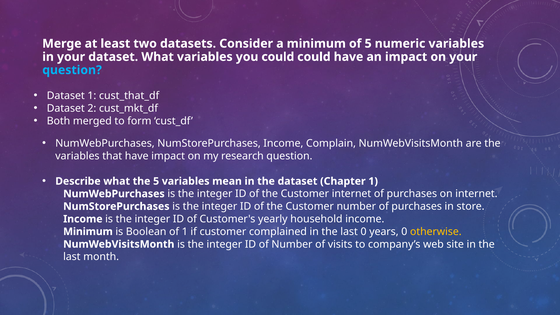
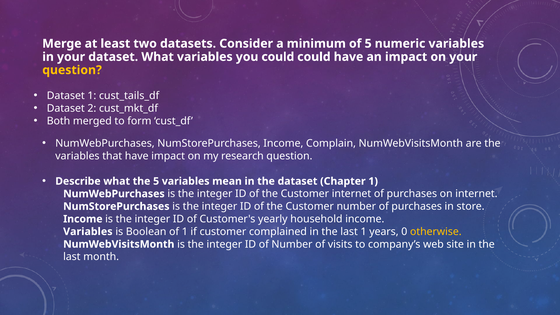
question at (72, 70) colour: light blue -> yellow
cust_that_df: cust_that_df -> cust_tails_df
Minimum at (88, 232): Minimum -> Variables
last 0: 0 -> 1
